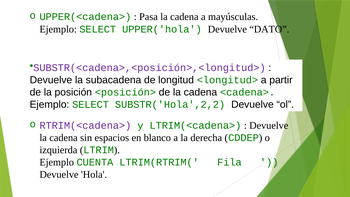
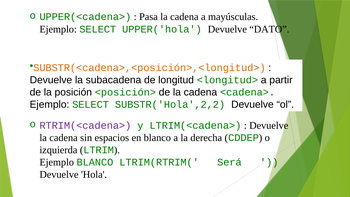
SUBSTR(<cadena>,<posición>,<longitud> colour: purple -> orange
Ejemplo CUENTA: CUENTA -> BLANCO
Fila: Fila -> Será
